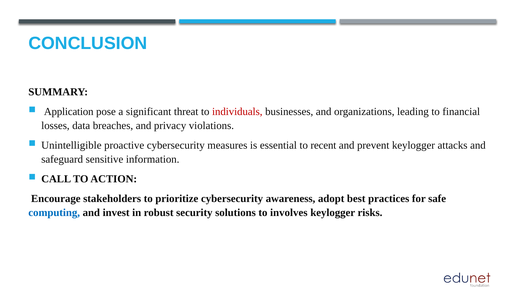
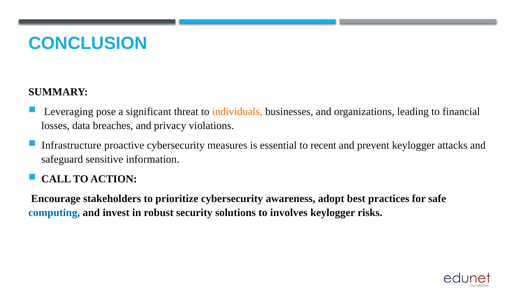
Application: Application -> Leveraging
individuals colour: red -> orange
Unintelligible: Unintelligible -> Infrastructure
